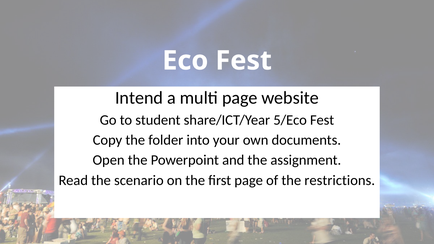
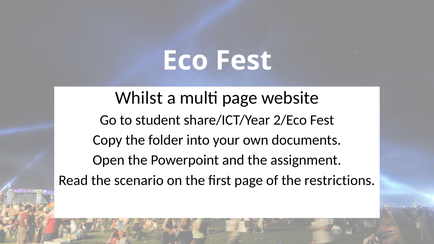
Intend: Intend -> Whilst
5/Eco: 5/Eco -> 2/Eco
